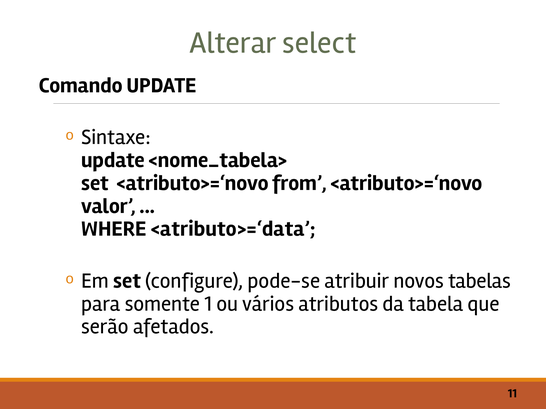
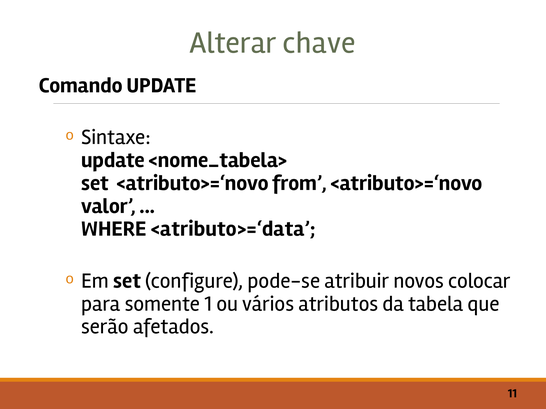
select: select -> chave
tabelas: tabelas -> colocar
